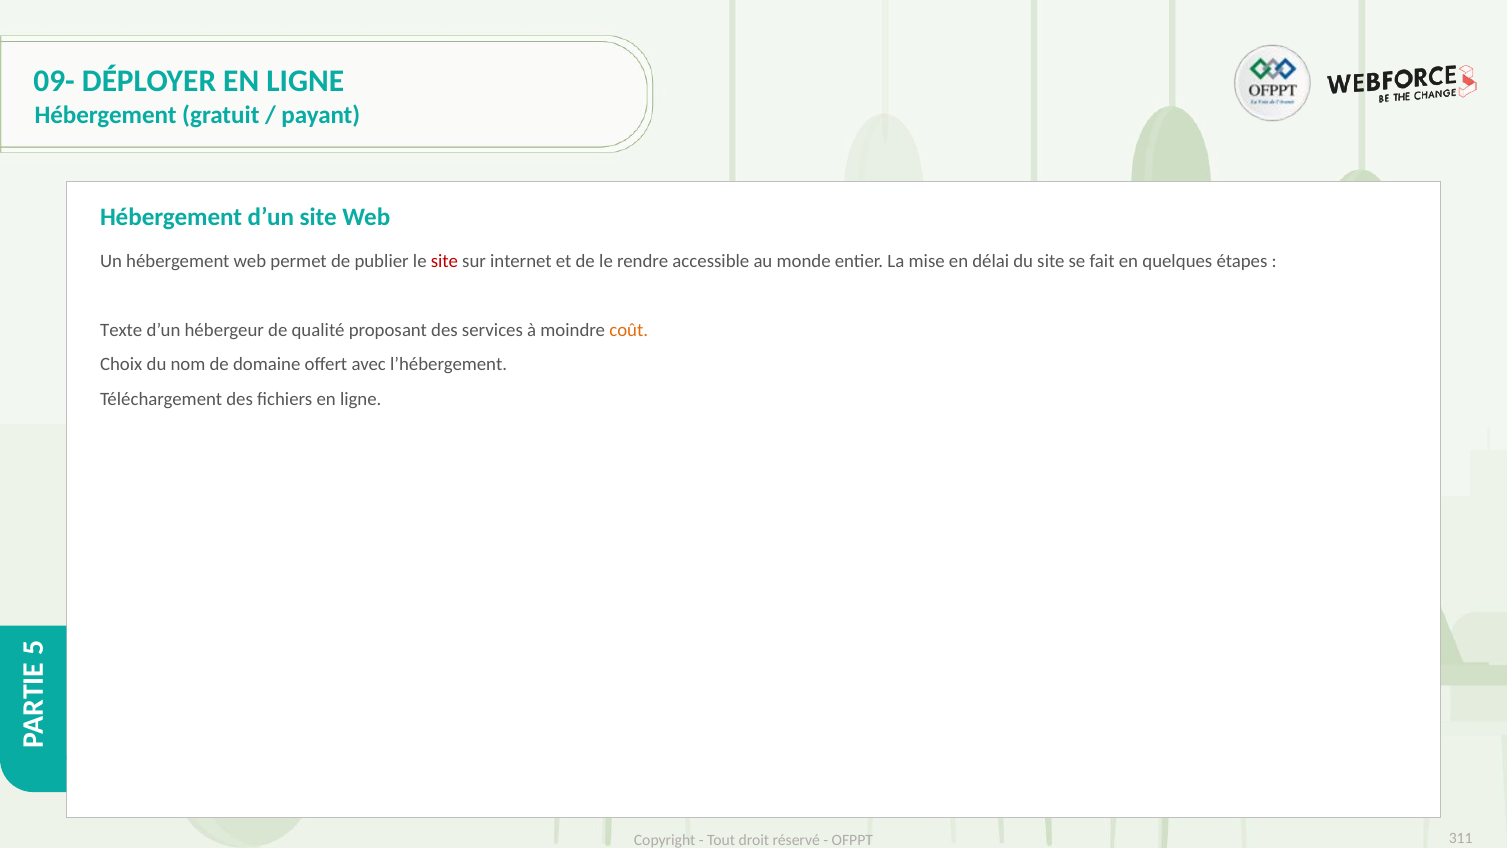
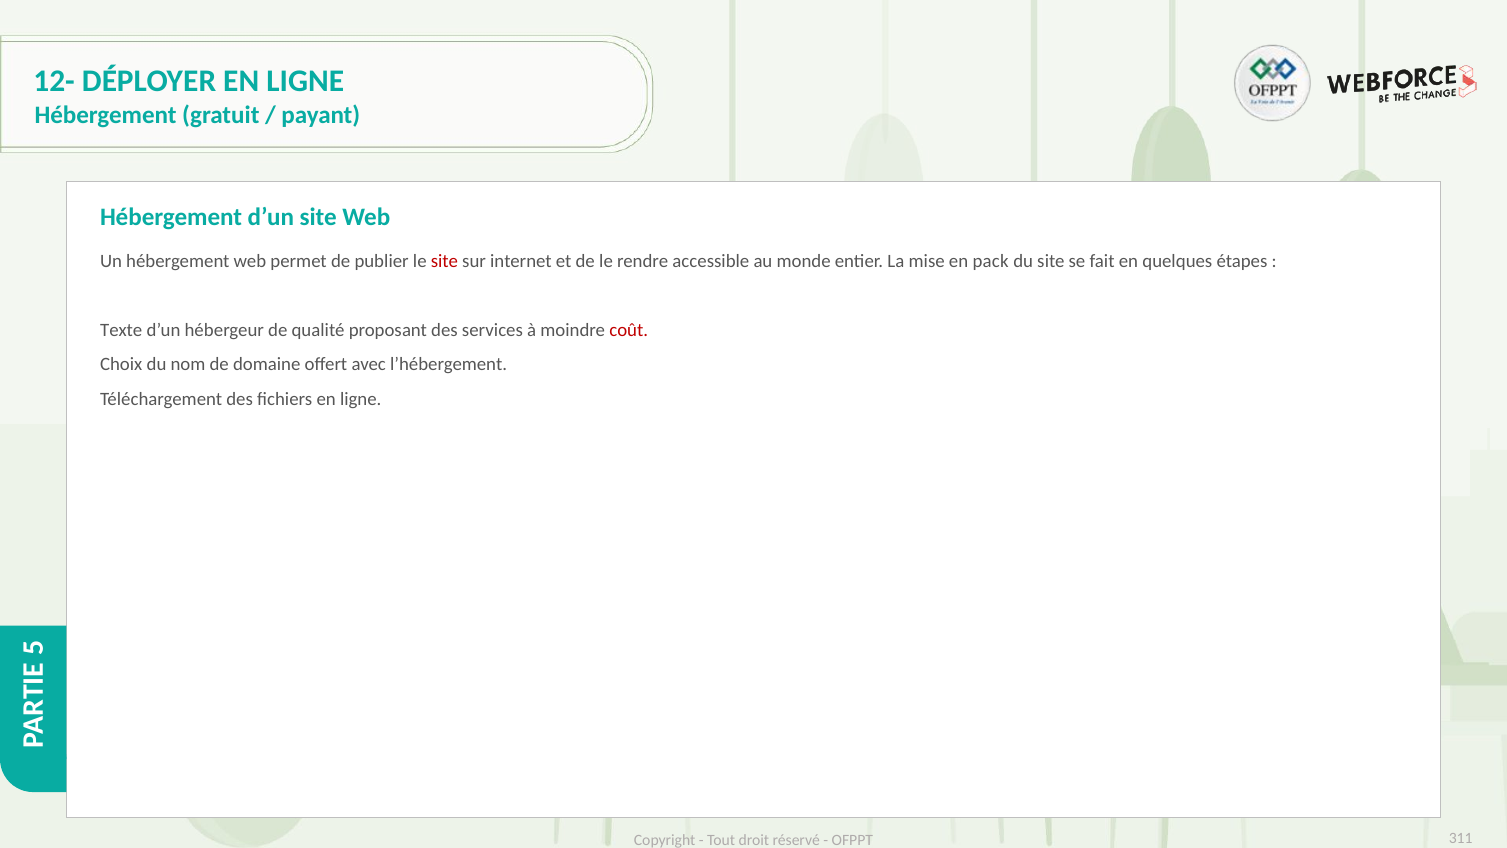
09-: 09- -> 12-
délai: délai -> pack
coût colour: orange -> red
